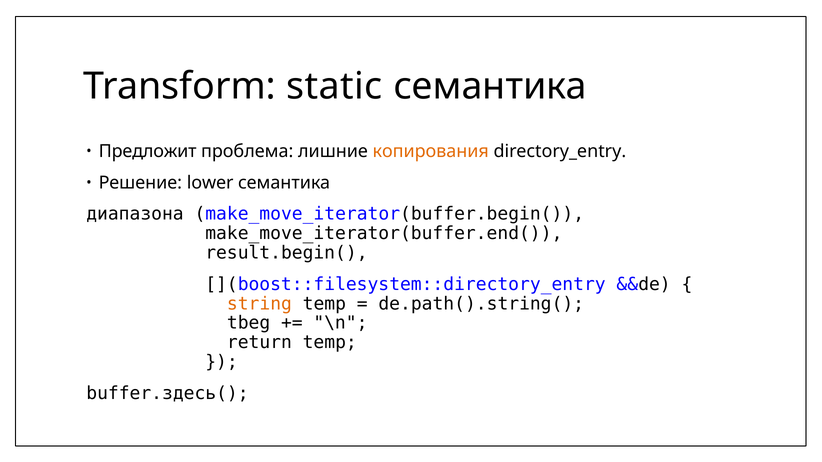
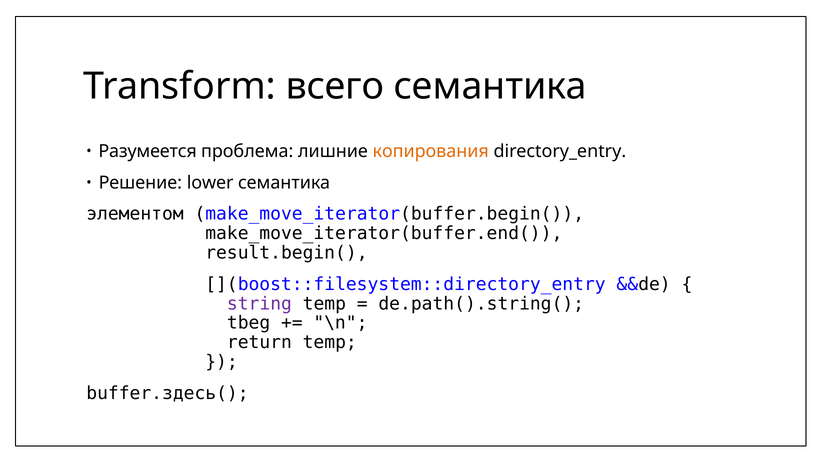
static: static -> всего
Предложит: Предложит -> Разумеется
диапазона: диапазона -> элементом
string colour: orange -> purple
